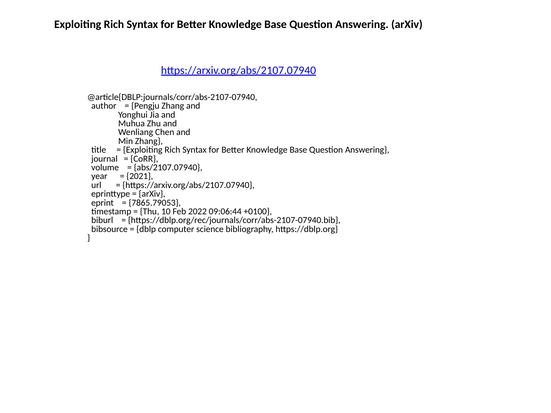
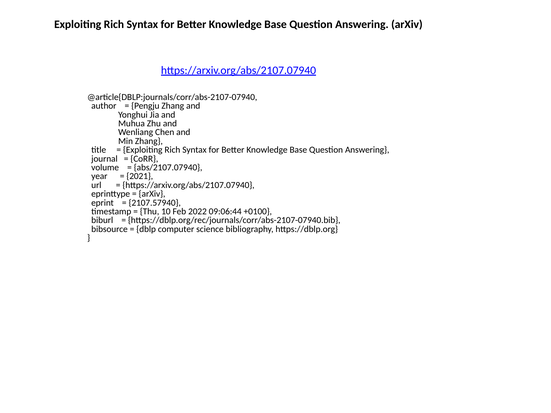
7865.79053: 7865.79053 -> 2107.57940
